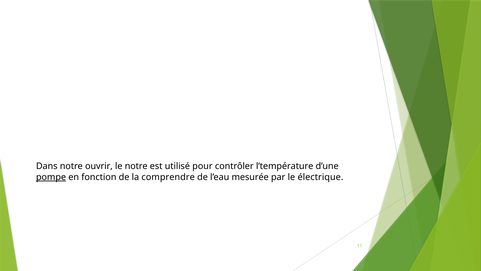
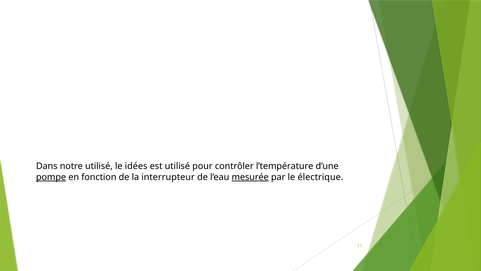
notre ouvrir: ouvrir -> utilisé
le notre: notre -> idées
comprendre: comprendre -> interrupteur
mesurée underline: none -> present
